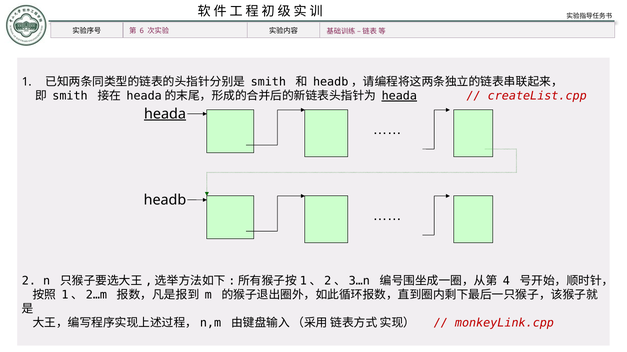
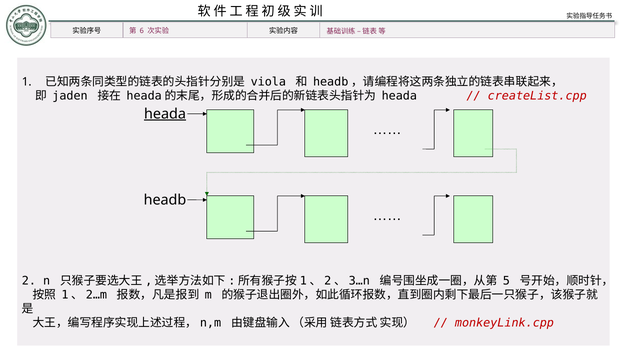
smith at (268, 82): smith -> viola
smith at (70, 96): smith -> jaden
heada at (399, 96) underline: present -> none
4: 4 -> 5
